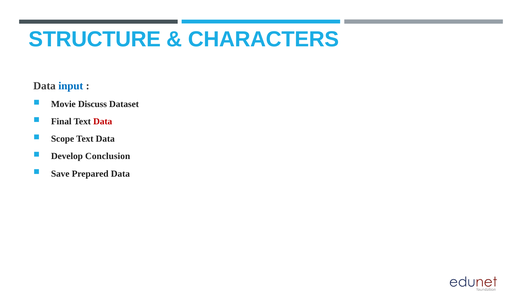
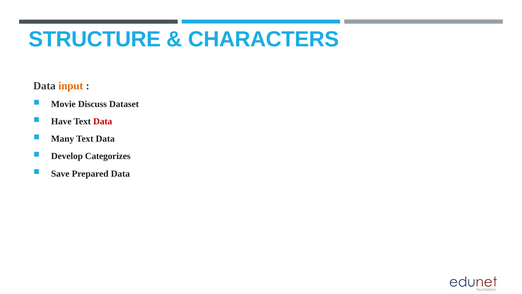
input colour: blue -> orange
Final: Final -> Have
Scope: Scope -> Many
Conclusion: Conclusion -> Categorizes
